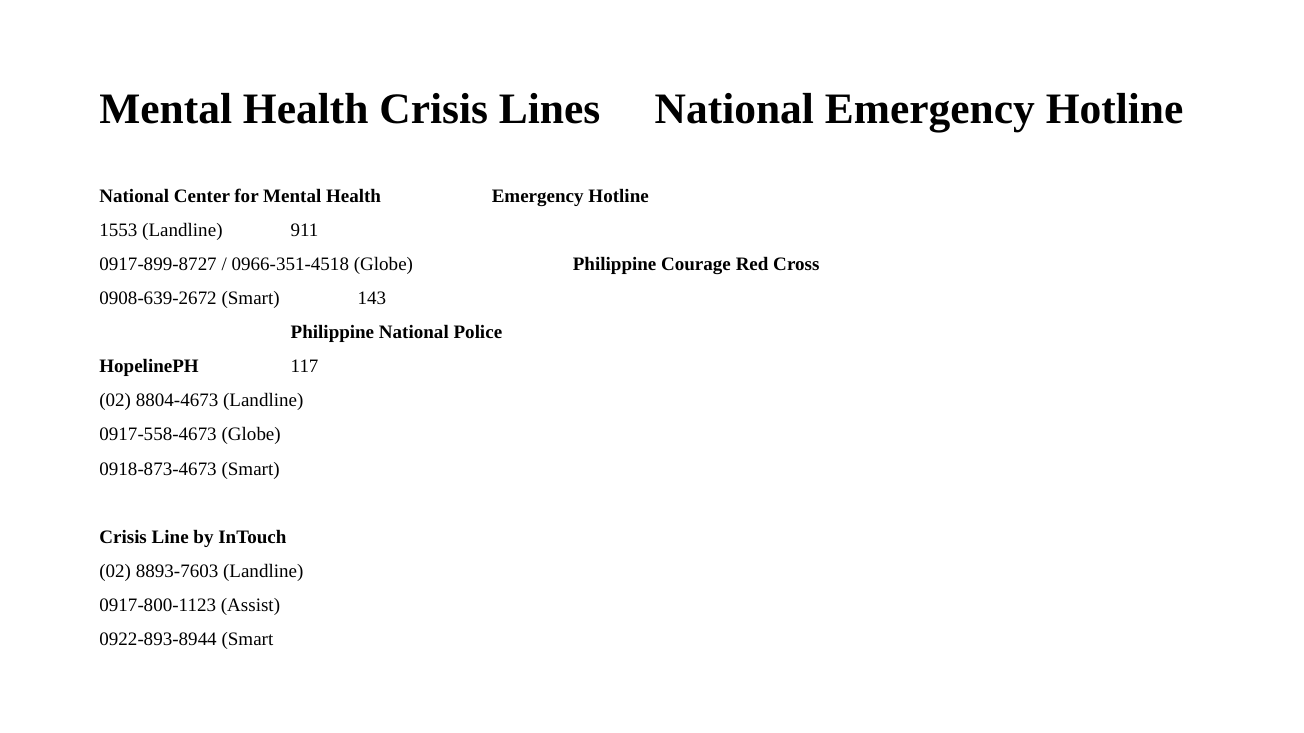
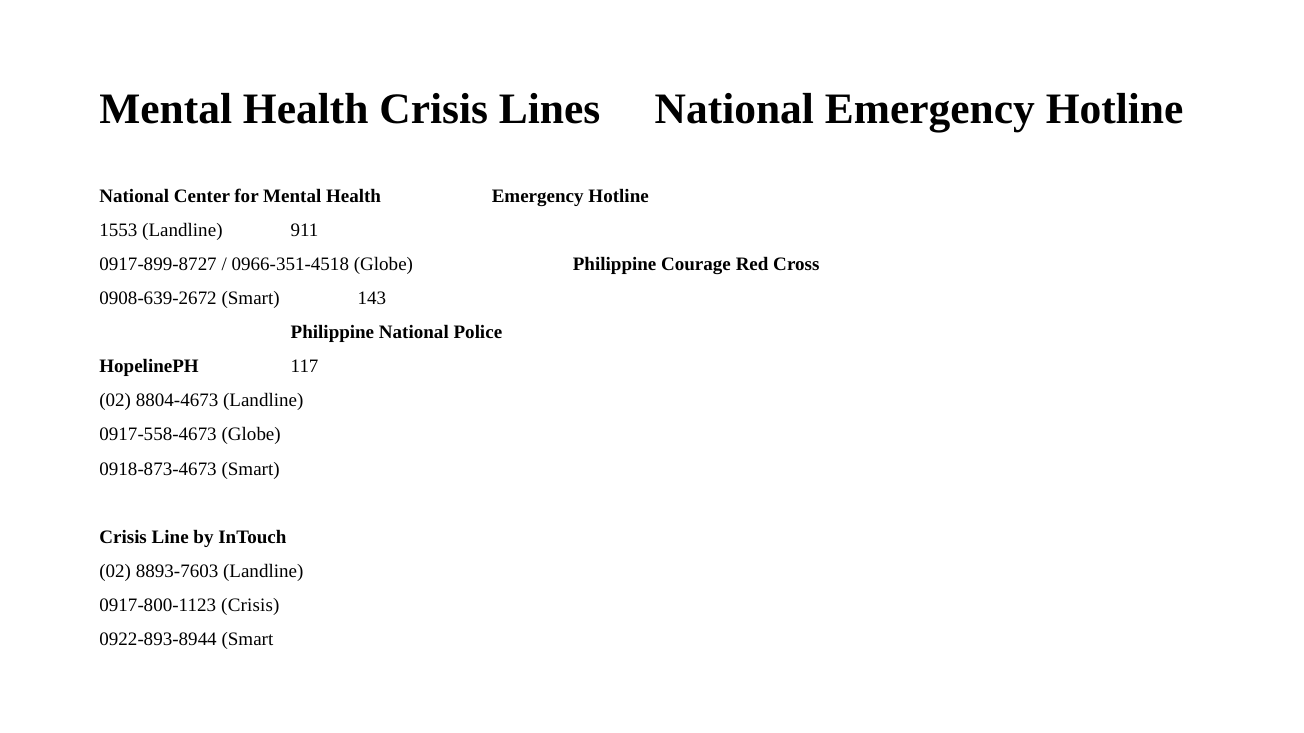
0917-800-1123 Assist: Assist -> Crisis
